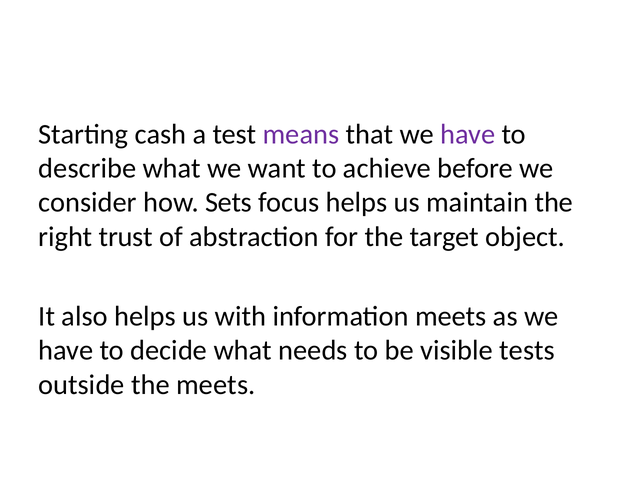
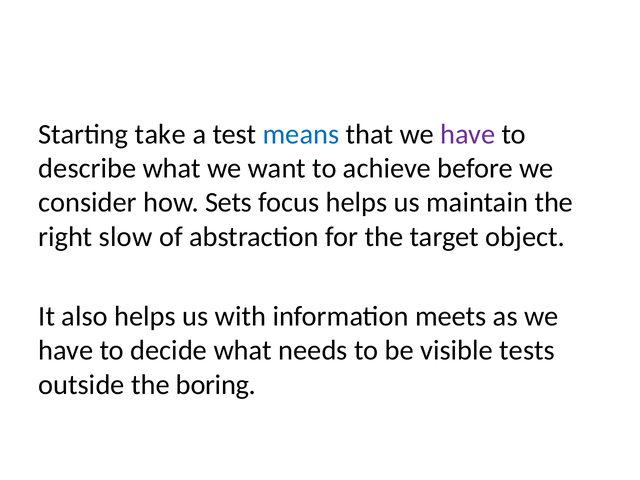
cash: cash -> take
means colour: purple -> blue
trust: trust -> slow
the meets: meets -> boring
